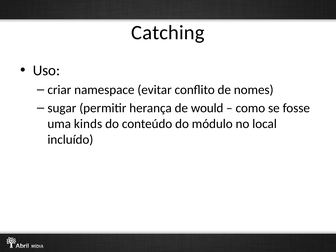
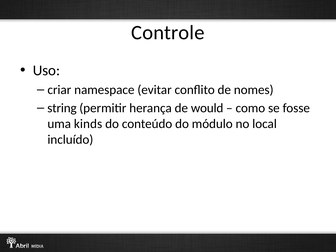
Catching: Catching -> Controle
sugar: sugar -> string
